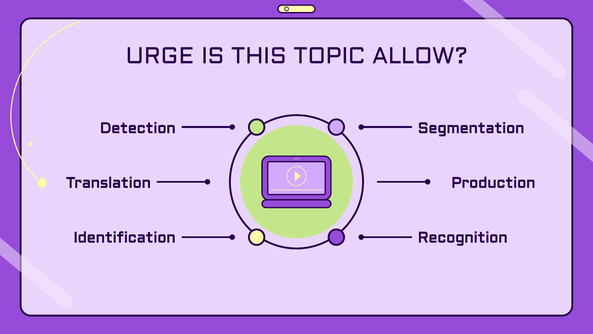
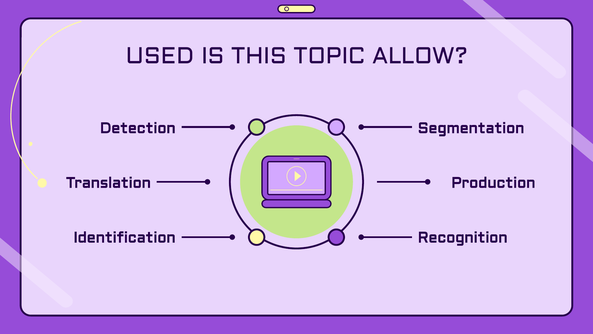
URGE: URGE -> USED
